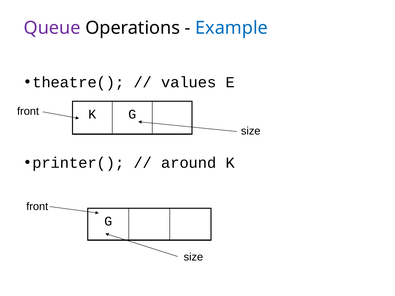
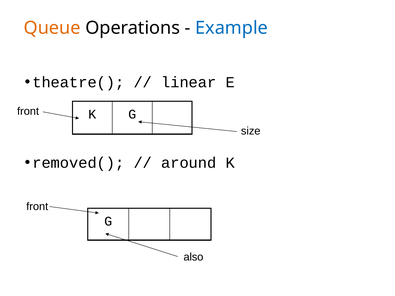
Queue colour: purple -> orange
values: values -> linear
printer(: printer( -> removed(
size at (193, 257): size -> also
